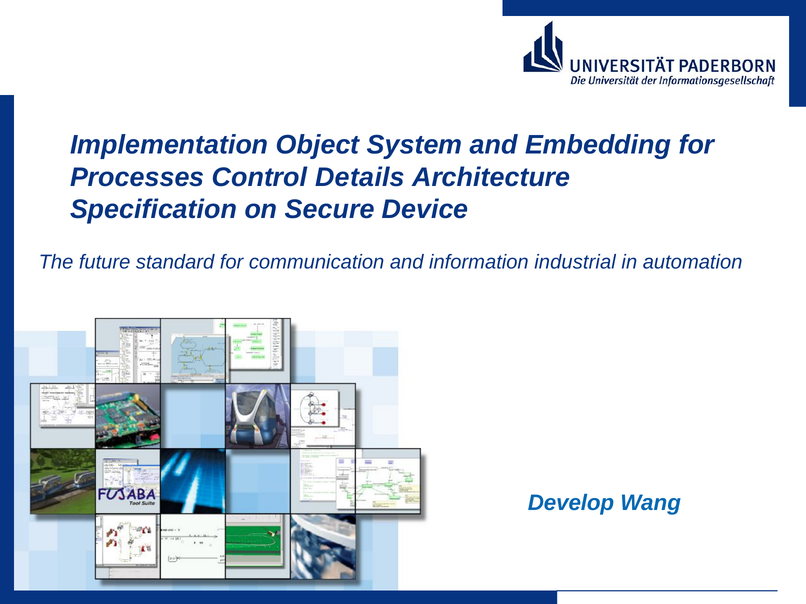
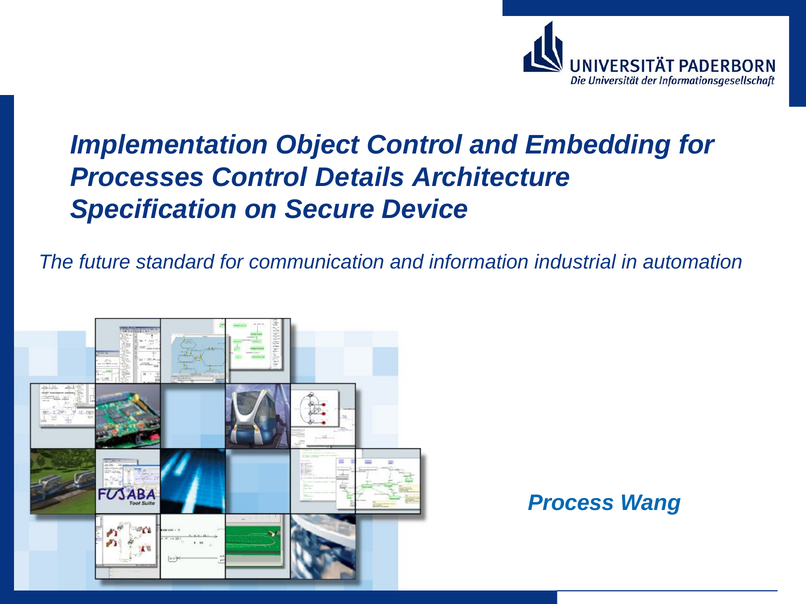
Object System: System -> Control
Develop: Develop -> Process
